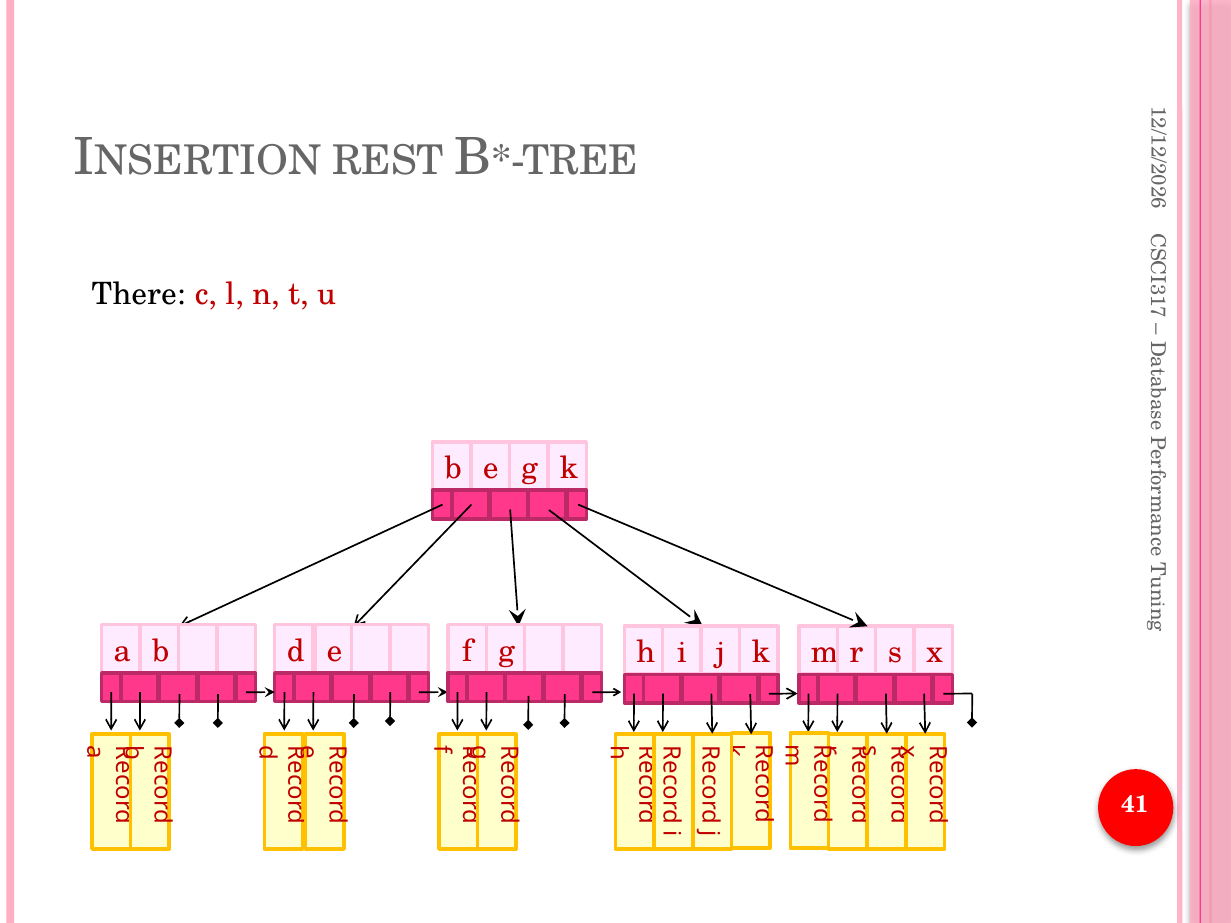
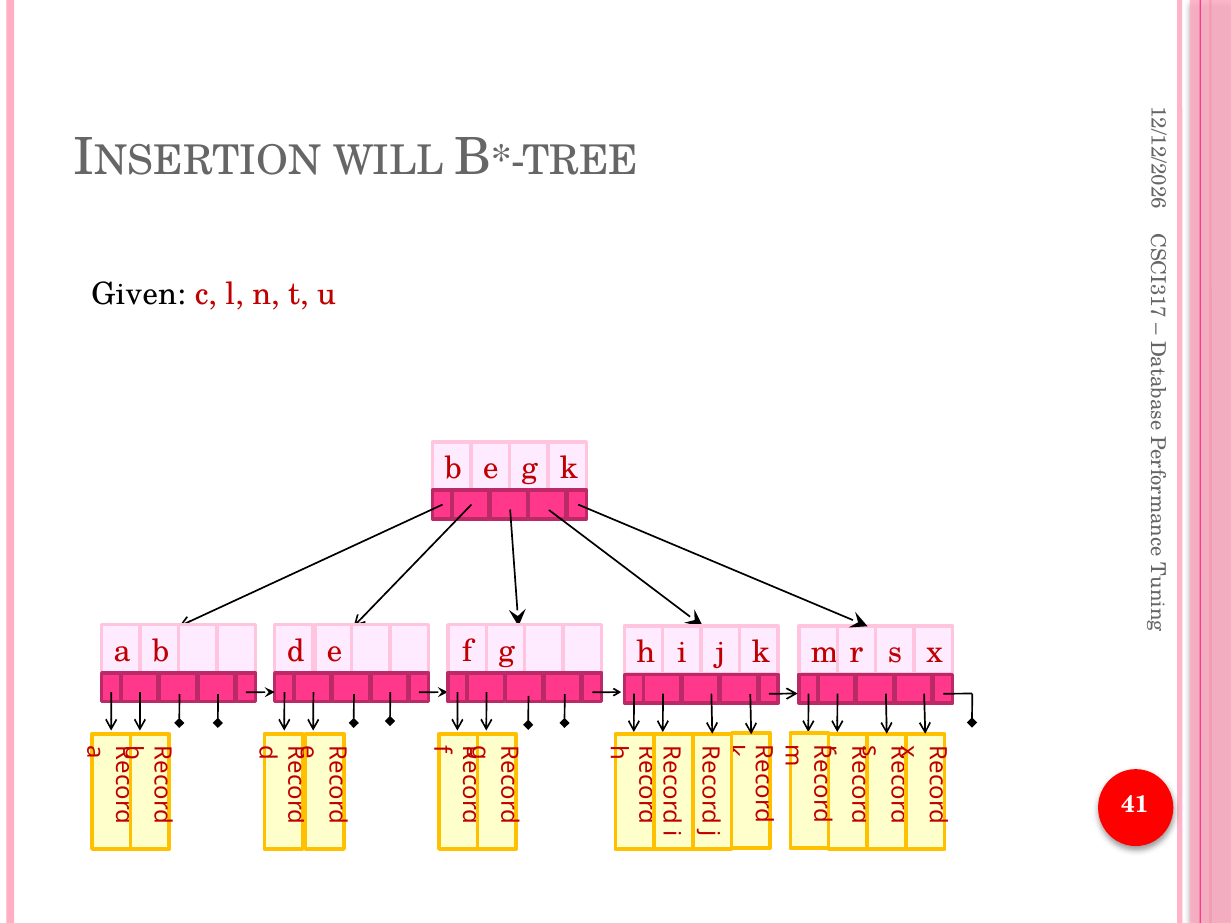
REST: REST -> WILL
There: There -> Given
